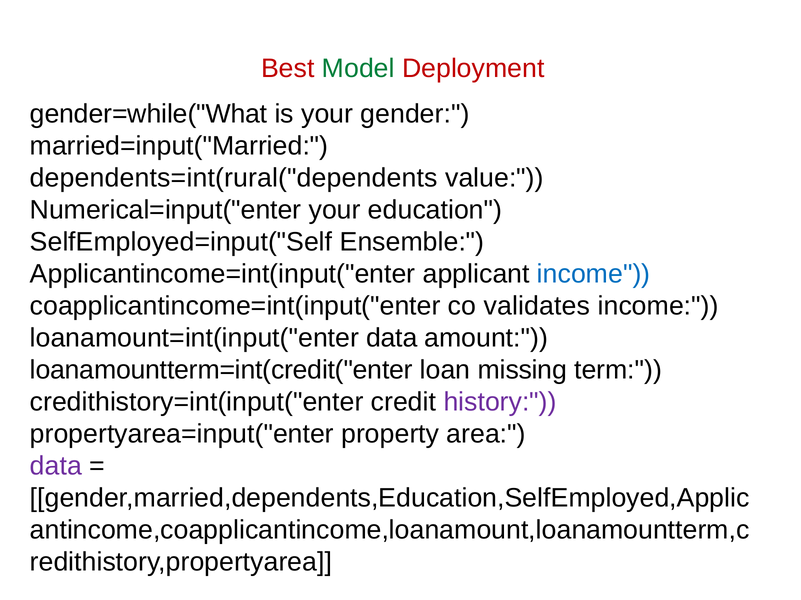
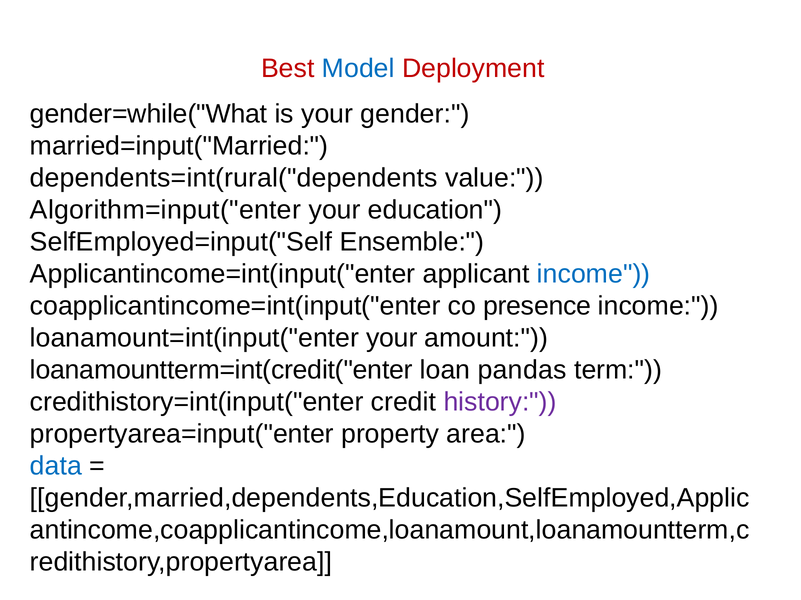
Model colour: green -> blue
Numerical=input("enter: Numerical=input("enter -> Algorithm=input("enter
validates: validates -> presence
loanamount=int(input("enter data: data -> your
missing: missing -> pandas
data at (56, 466) colour: purple -> blue
